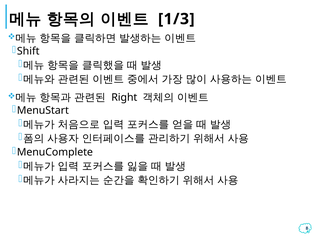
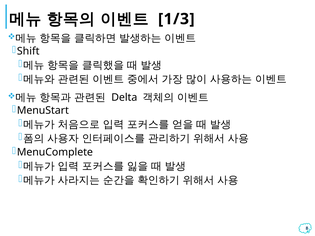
Right: Right -> Delta
